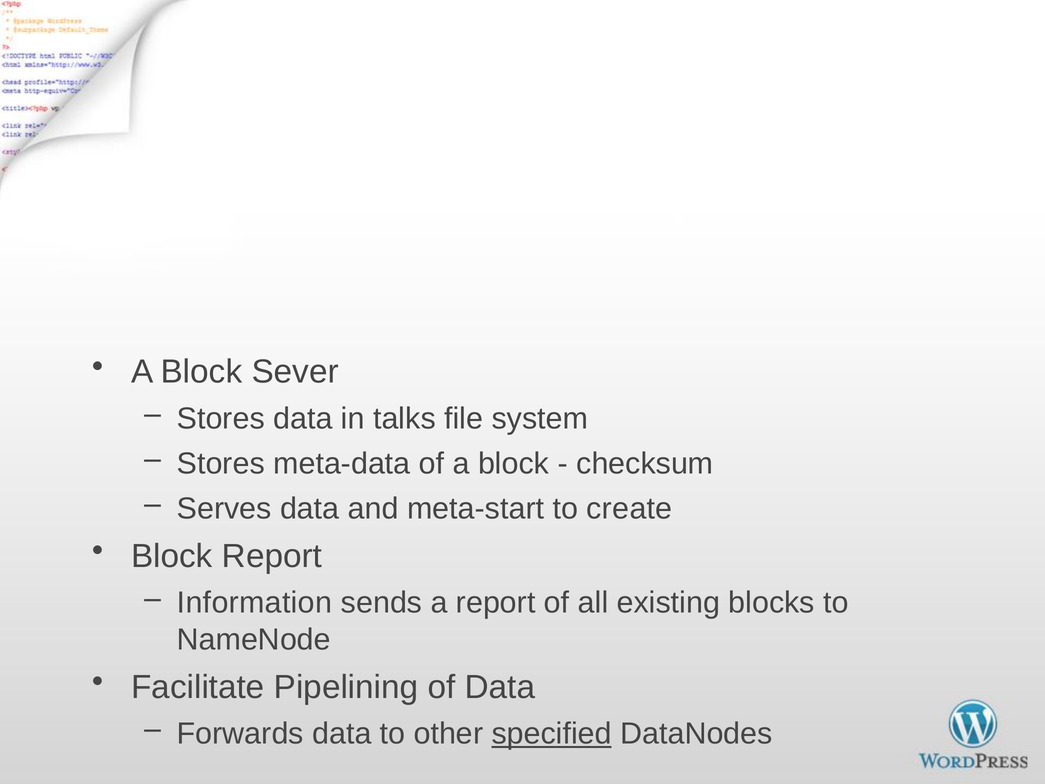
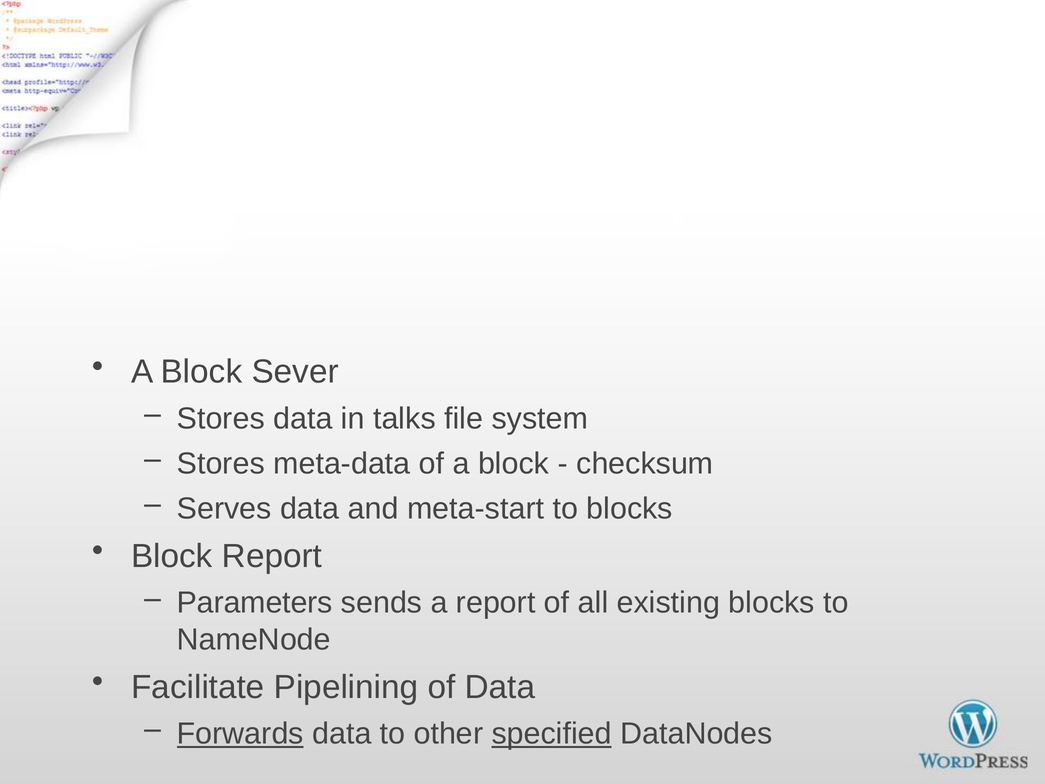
to create: create -> blocks
Information: Information -> Parameters
Forwards underline: none -> present
